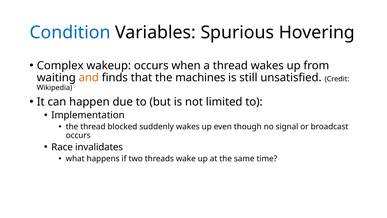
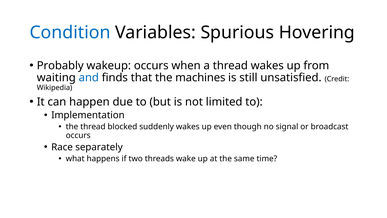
Complex: Complex -> Probably
and colour: orange -> blue
invalidates: invalidates -> separately
